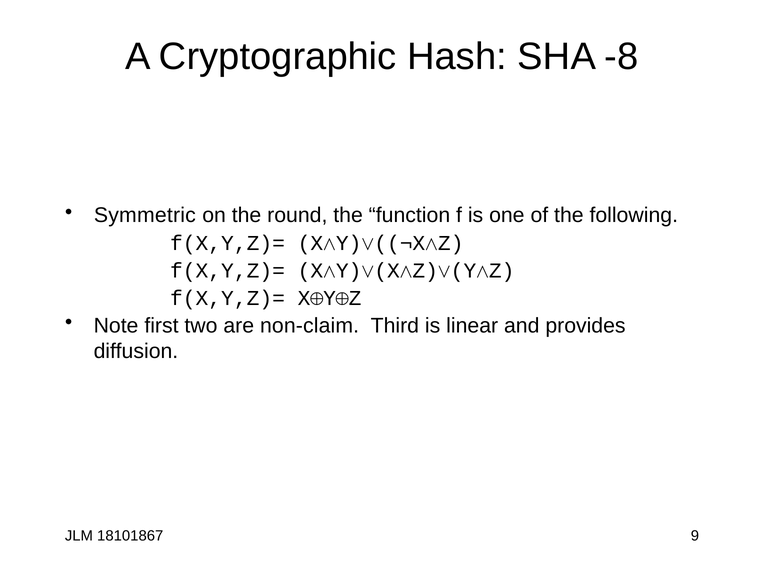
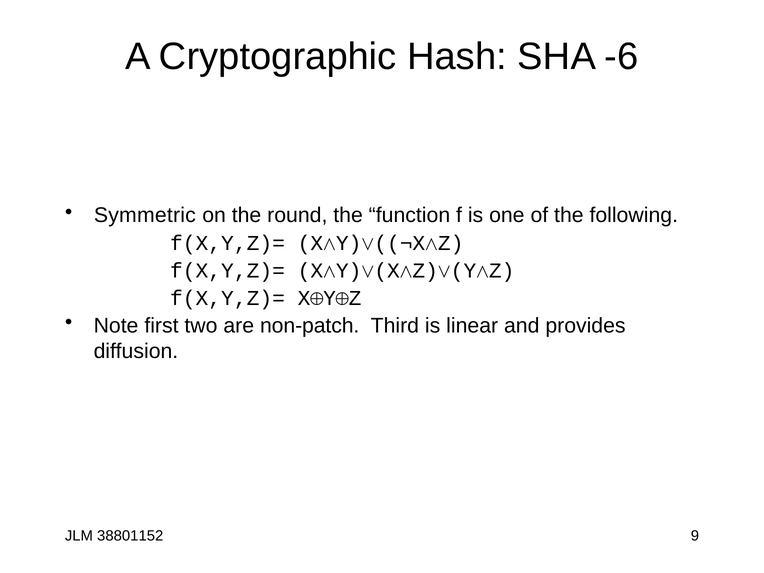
-8: -8 -> -6
non-claim: non-claim -> non-patch
18101867: 18101867 -> 38801152
